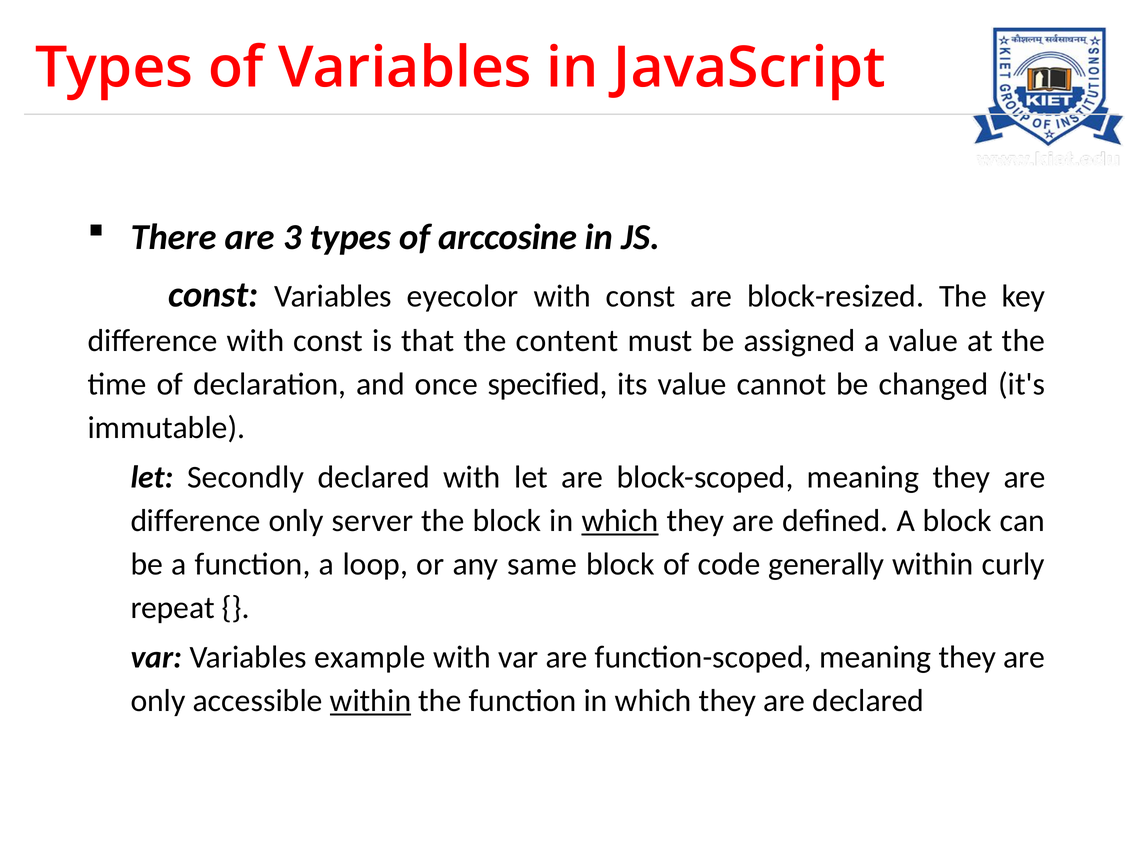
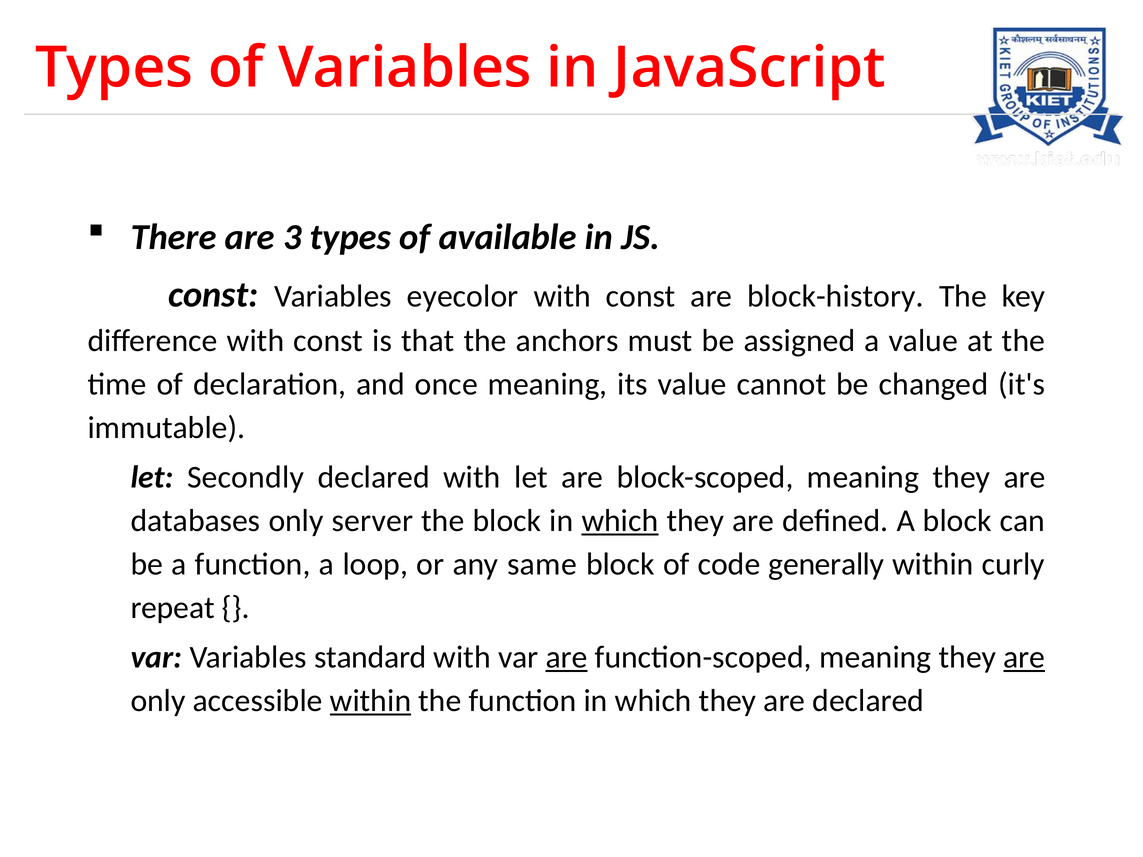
arccosine: arccosine -> available
block-resized: block-resized -> block-history
content: content -> anchors
once specified: specified -> meaning
difference at (196, 521): difference -> databases
example: example -> standard
are at (567, 658) underline: none -> present
are at (1024, 658) underline: none -> present
